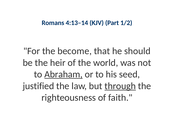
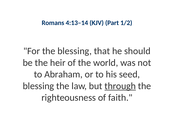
the become: become -> blessing
Abraham underline: present -> none
justified at (38, 86): justified -> blessing
